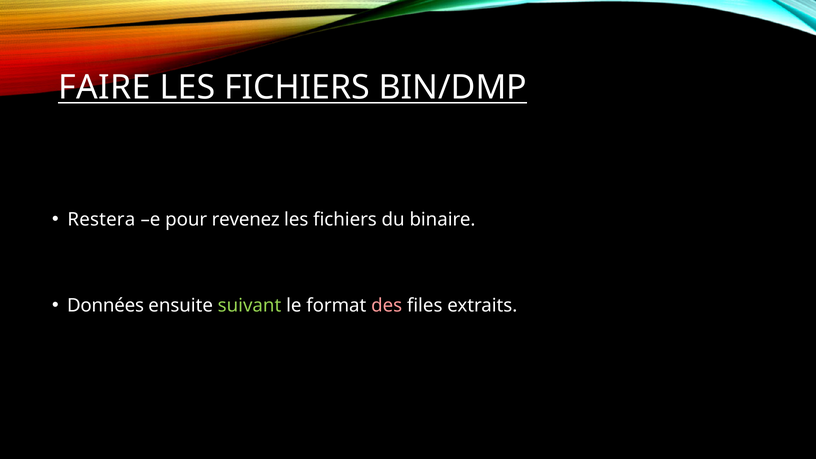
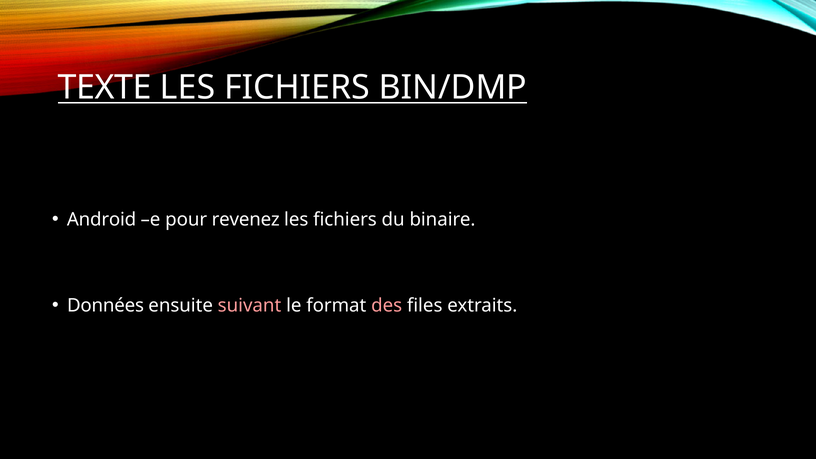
FAIRE: FAIRE -> TEXTE
Restera: Restera -> Android
suivant colour: light green -> pink
